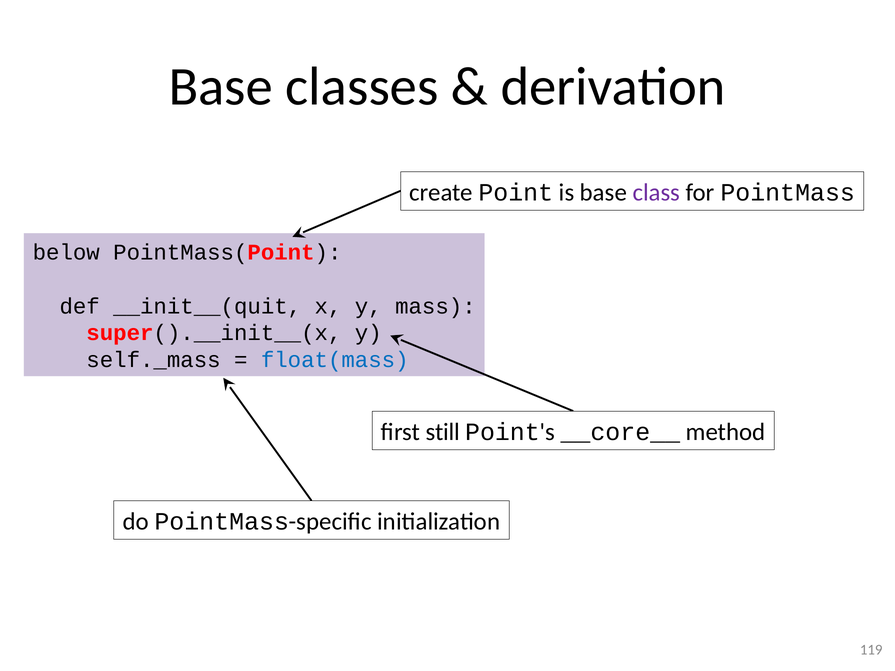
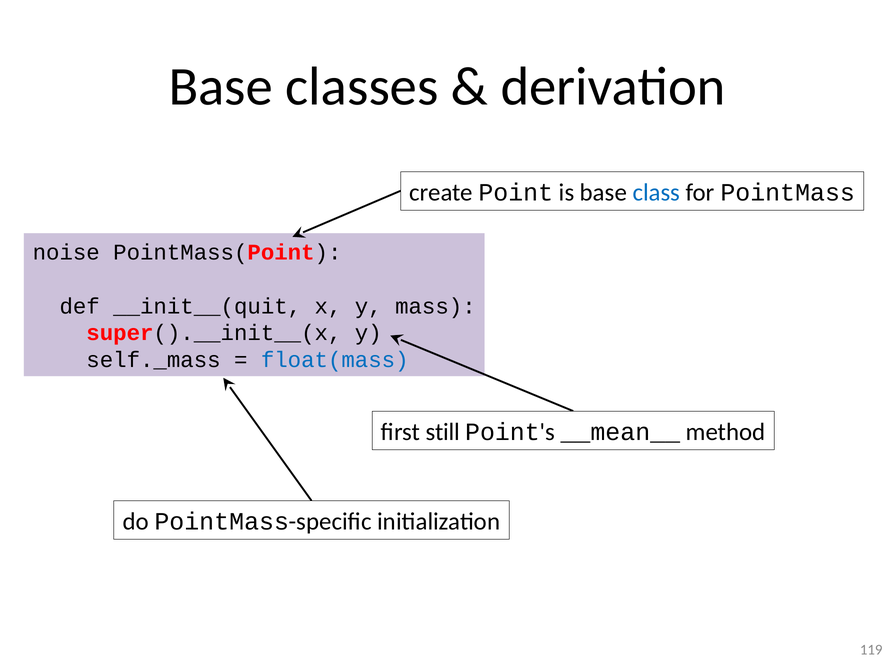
class colour: purple -> blue
below: below -> noise
__core__: __core__ -> __mean__
